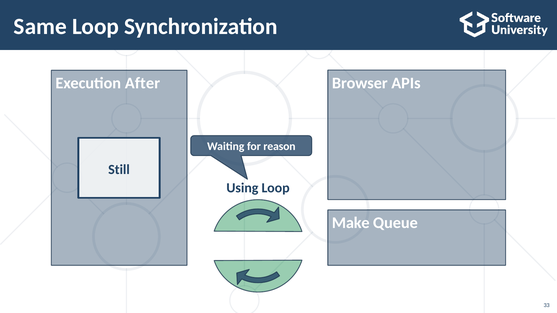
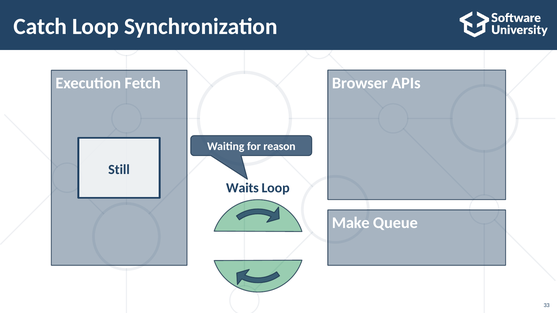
Same: Same -> Catch
After: After -> Fetch
Using: Using -> Waits
